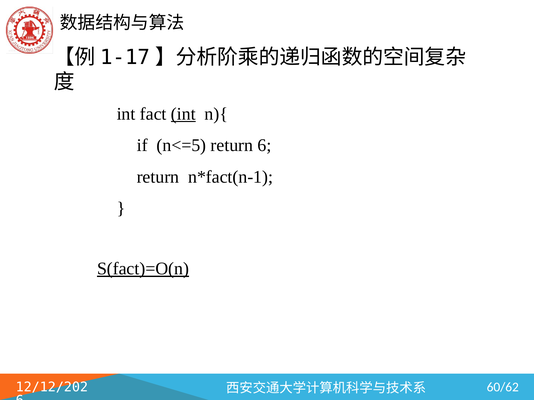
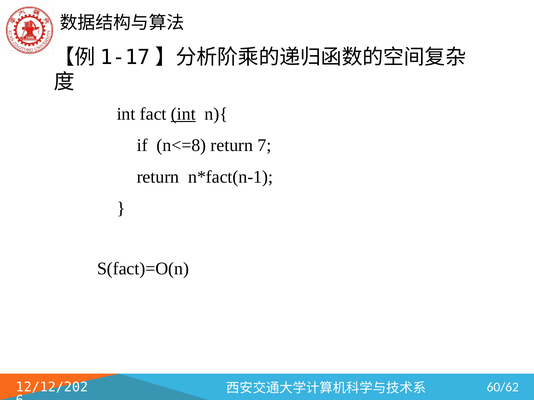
n<=5: n<=5 -> n<=8
return 6: 6 -> 7
S(fact)=O(n underline: present -> none
